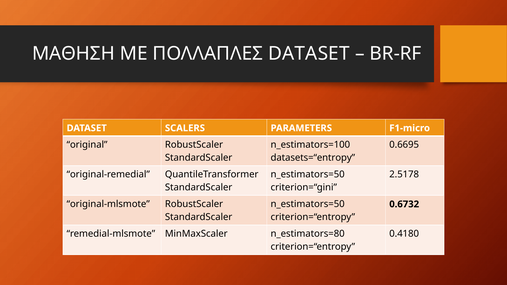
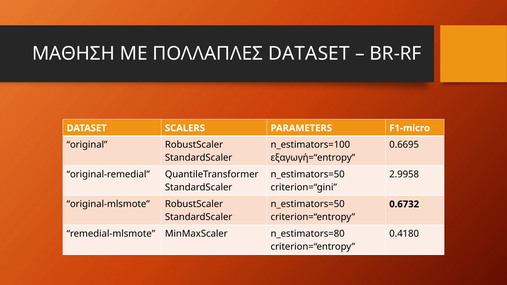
datasets=“entropy: datasets=“entropy -> εξαγωγή=“entropy
2.5178: 2.5178 -> 2.9958
